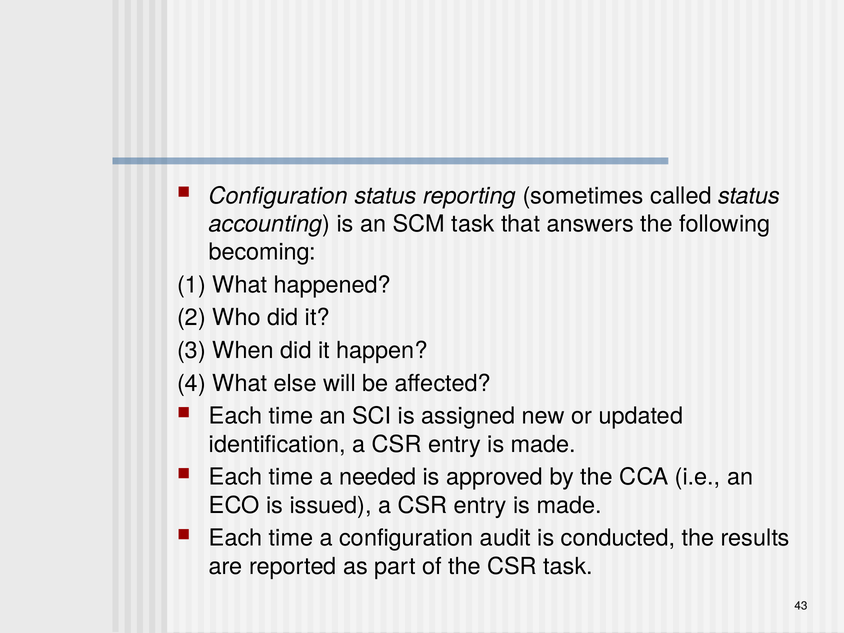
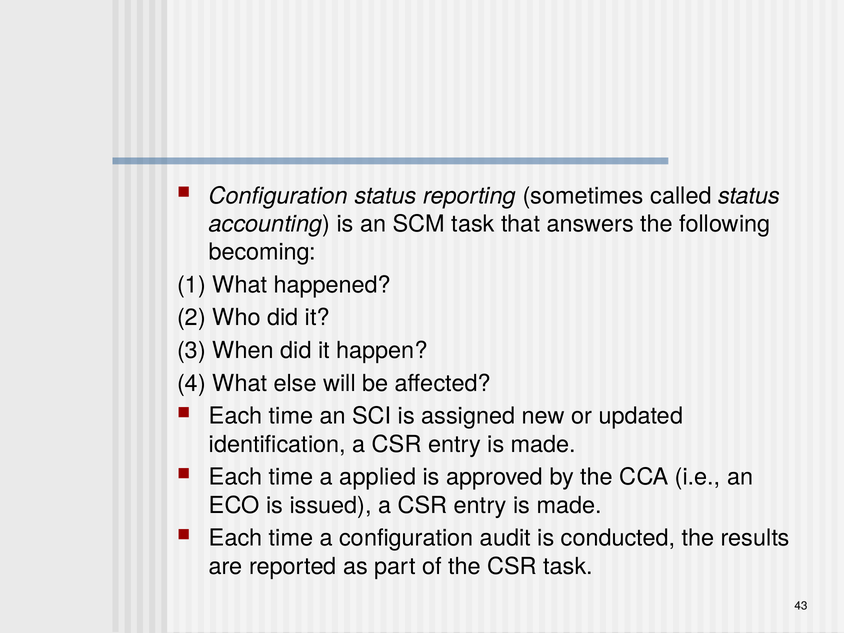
needed: needed -> applied
